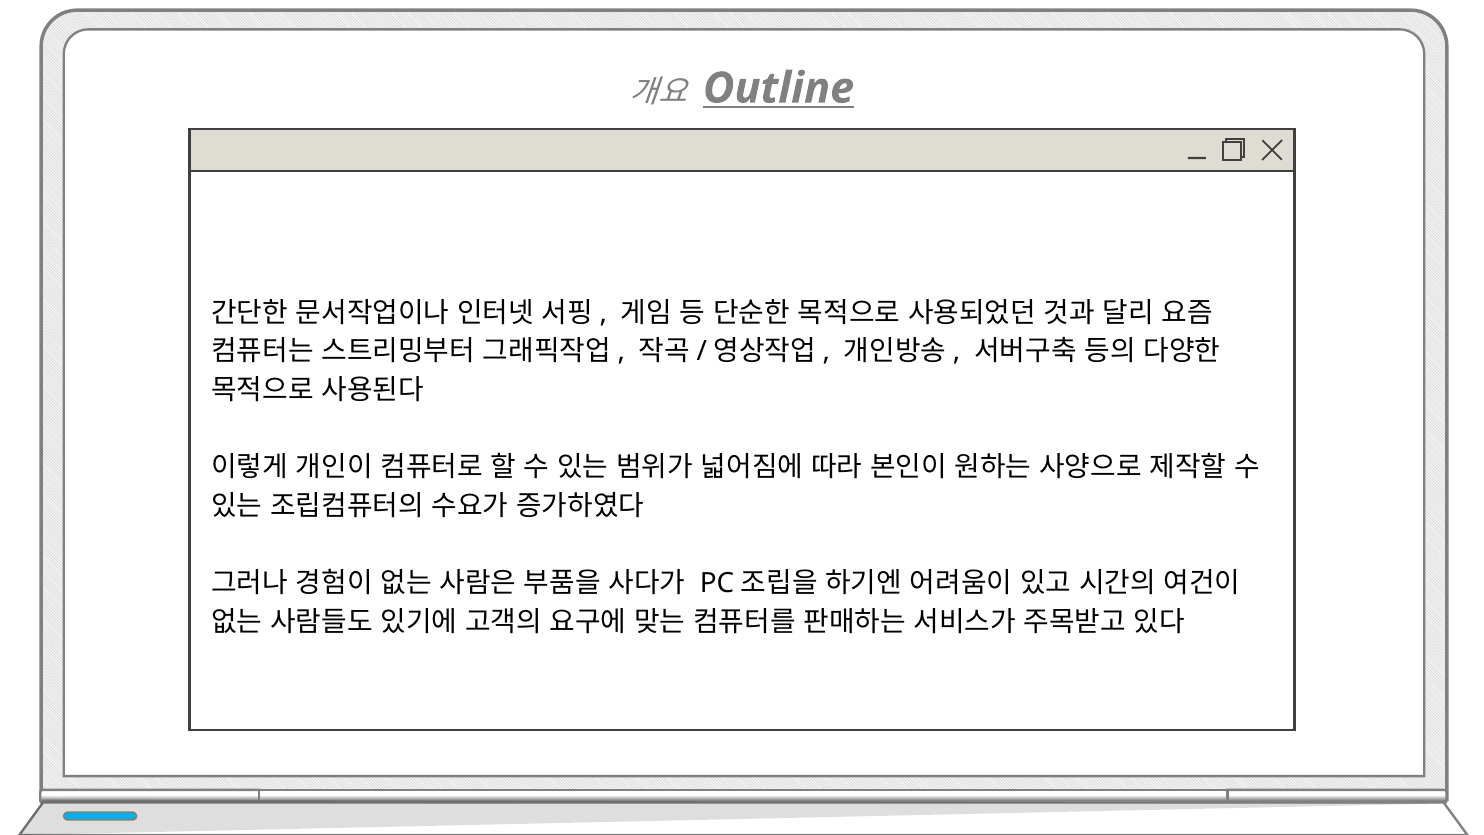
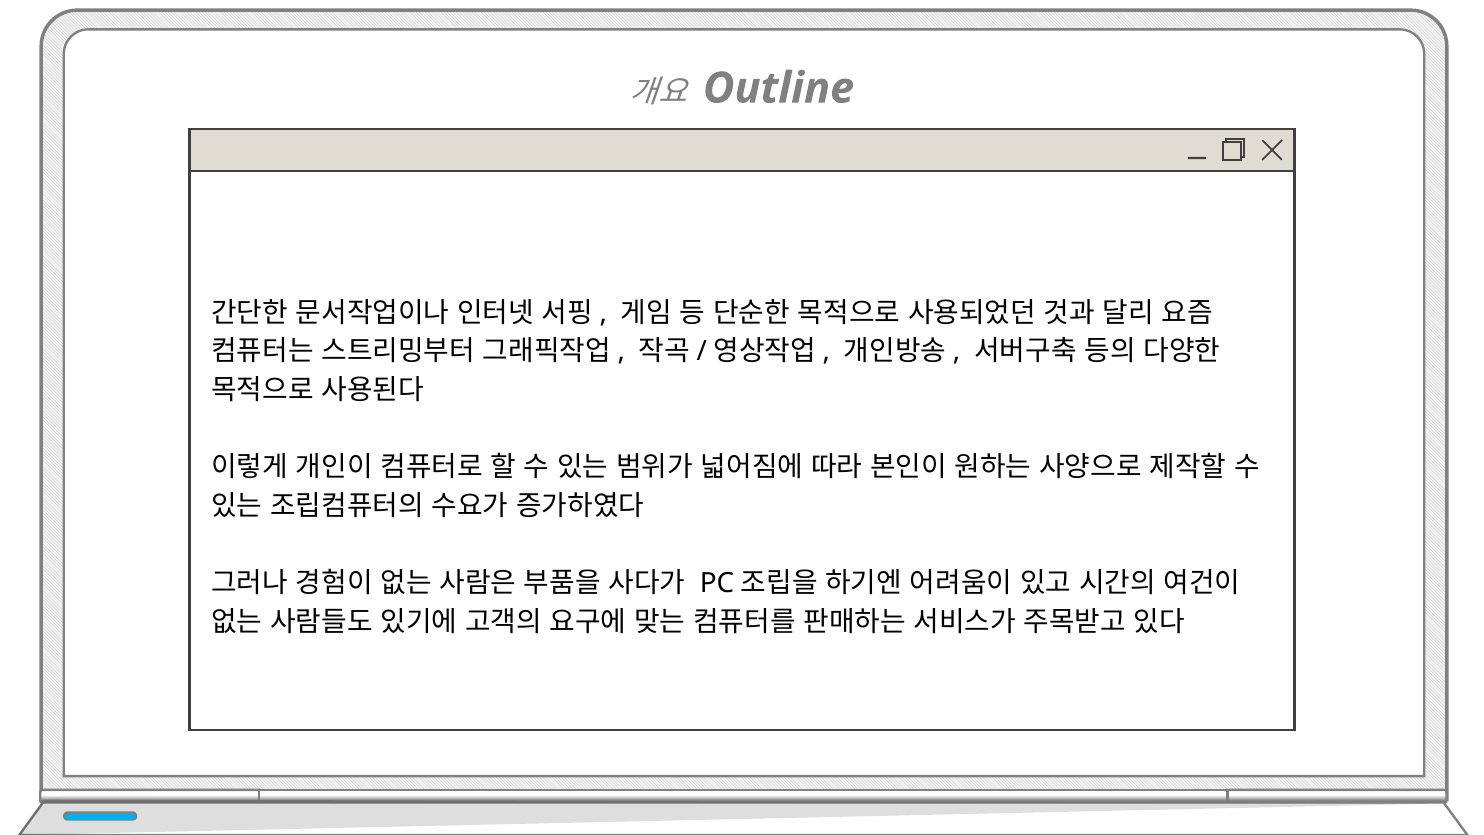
Outline underline: present -> none
